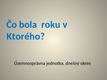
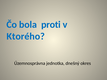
roku: roku -> proti
